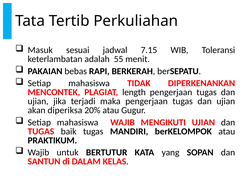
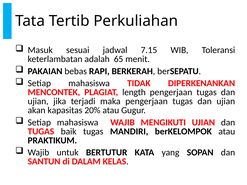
55: 55 -> 65
diperiksa: diperiksa -> kapasitas
